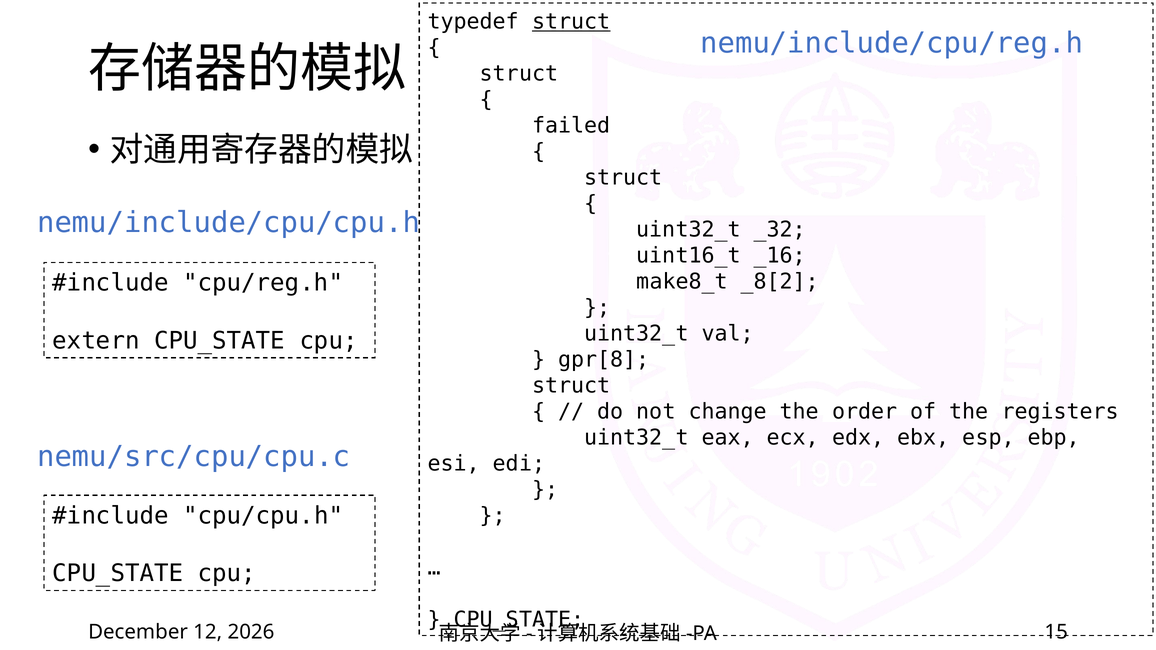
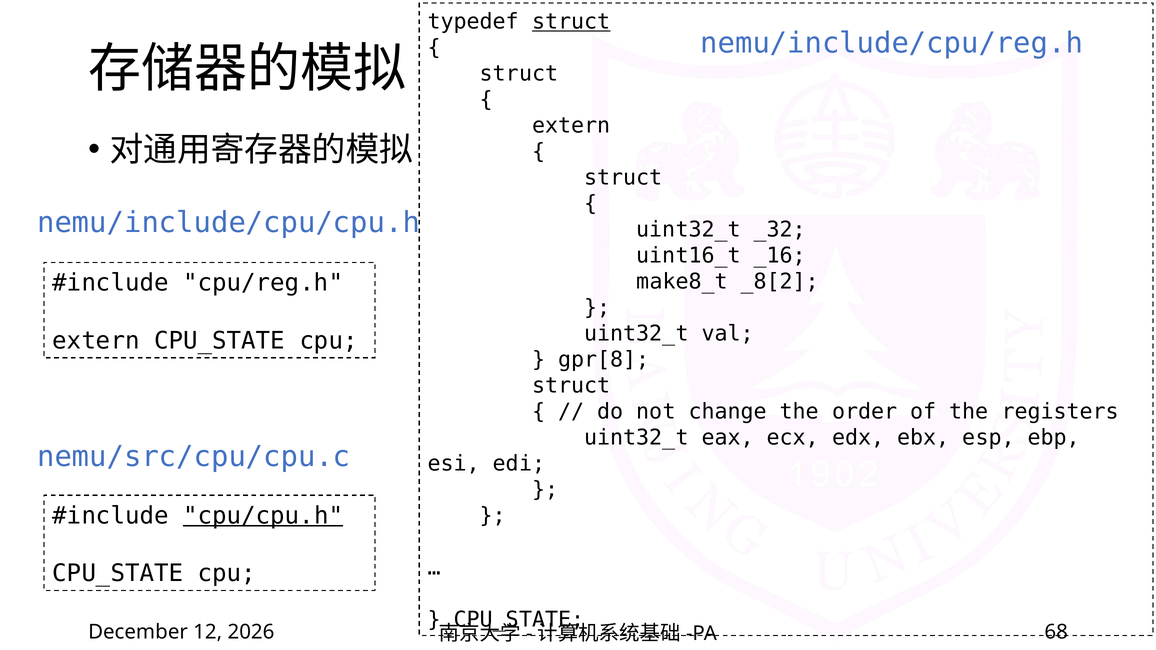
failed at (571, 126): failed -> extern
cpu/cpu.h underline: none -> present
15: 15 -> 68
